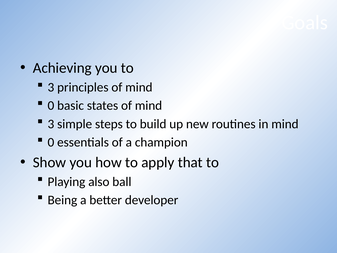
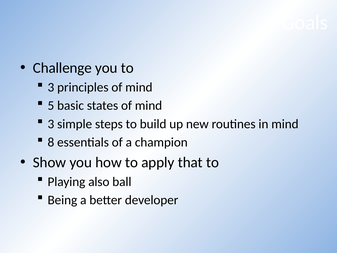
Achieving: Achieving -> Challenge
0 at (51, 106): 0 -> 5
0 at (51, 142): 0 -> 8
